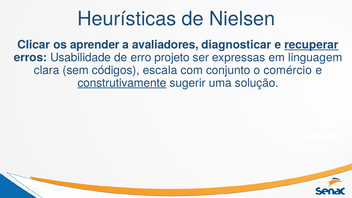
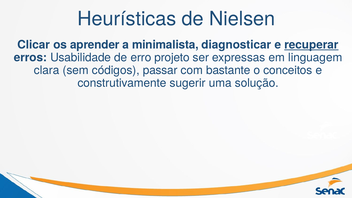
avaliadores: avaliadores -> minimalista
escala: escala -> passar
conjunto: conjunto -> bastante
comércio: comércio -> conceitos
construtivamente underline: present -> none
